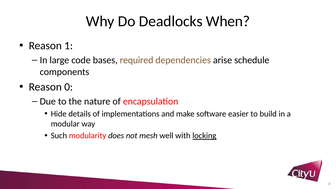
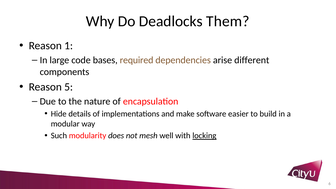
When: When -> Them
schedule: schedule -> different
0: 0 -> 5
